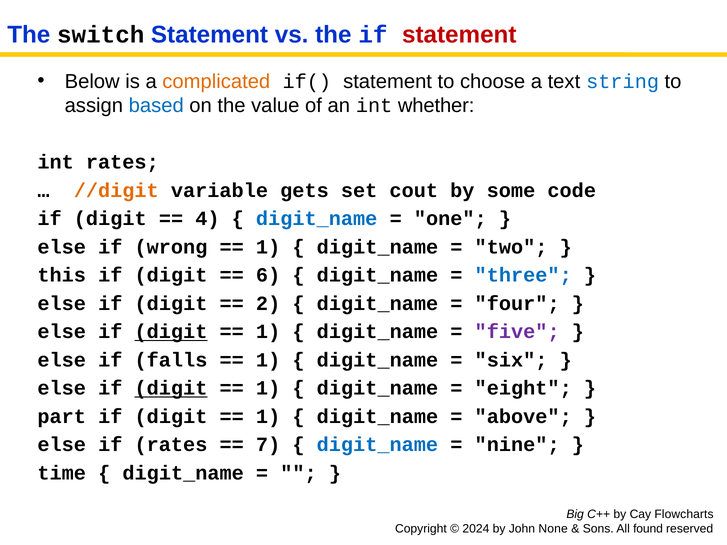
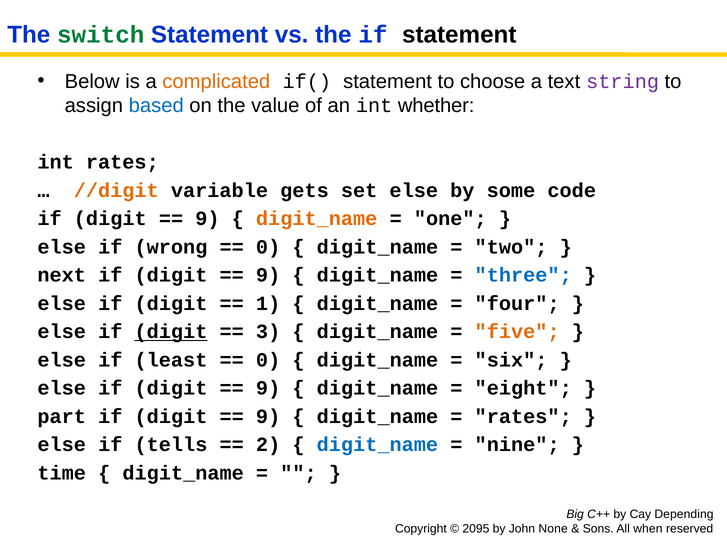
switch colour: black -> green
statement at (459, 35) colour: red -> black
string colour: blue -> purple
set cout: cout -> else
4 at (207, 219): 4 -> 9
digit_name at (317, 219) colour: blue -> orange
1 at (268, 247): 1 -> 0
this: this -> next
6 at (268, 275): 6 -> 9
2: 2 -> 1
1 at (268, 332): 1 -> 3
five colour: purple -> orange
falls: falls -> least
1 at (268, 360): 1 -> 0
digit at (171, 388) underline: present -> none
1 at (268, 388): 1 -> 9
1 at (268, 417): 1 -> 9
above at (523, 417): above -> rates
if rates: rates -> tells
7: 7 -> 2
Flowcharts: Flowcharts -> Depending
2024: 2024 -> 2095
found: found -> when
